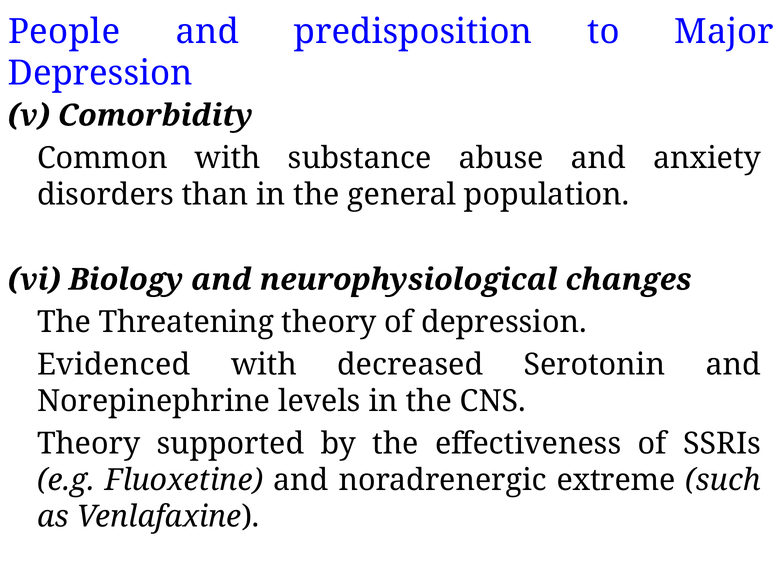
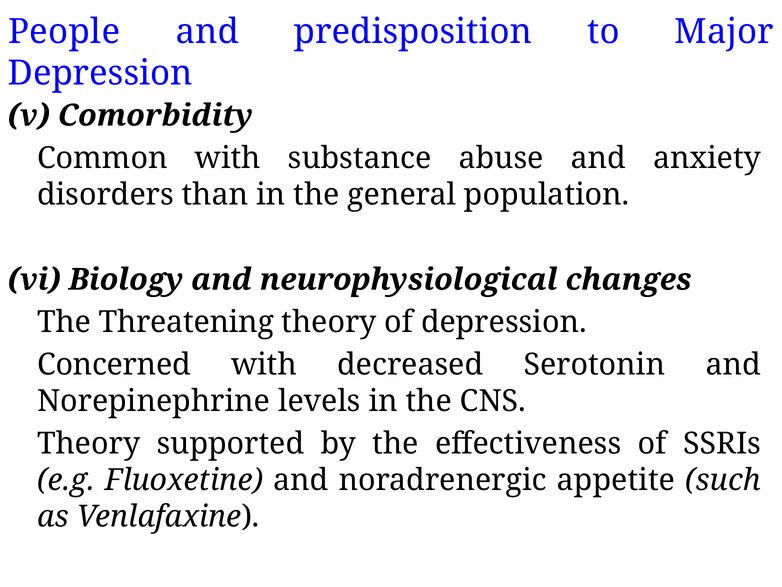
Evidenced: Evidenced -> Concerned
extreme: extreme -> appetite
